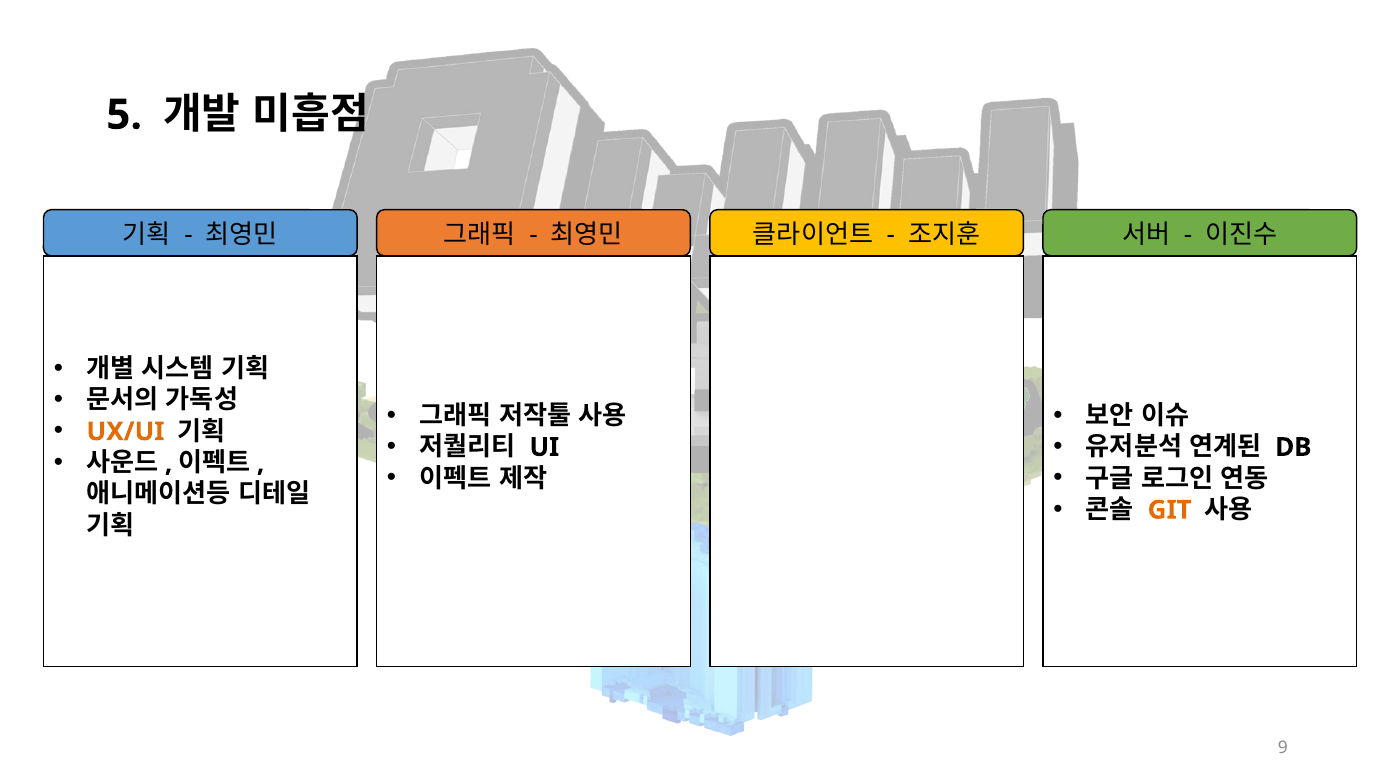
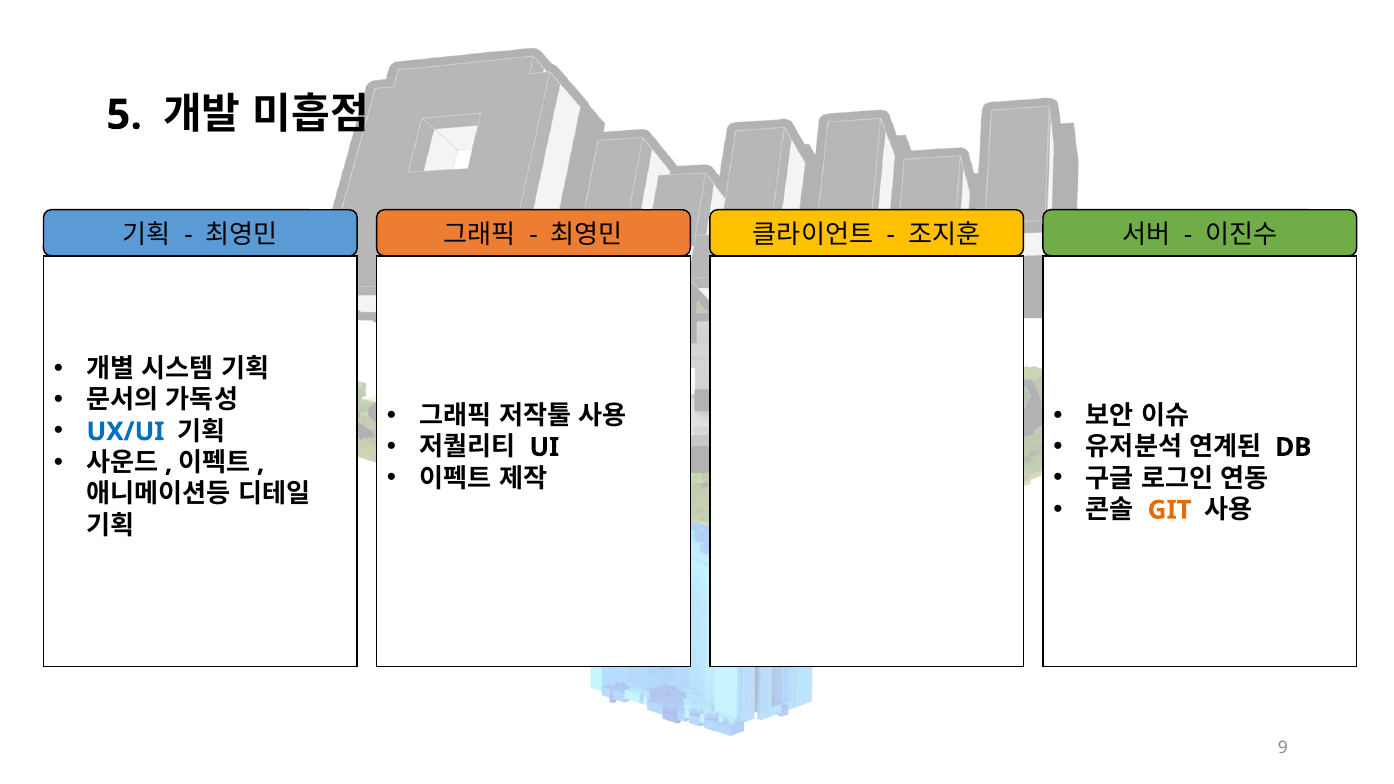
UX/UI colour: orange -> blue
